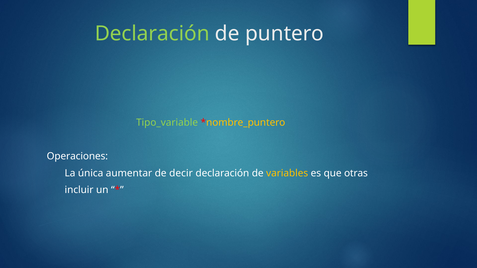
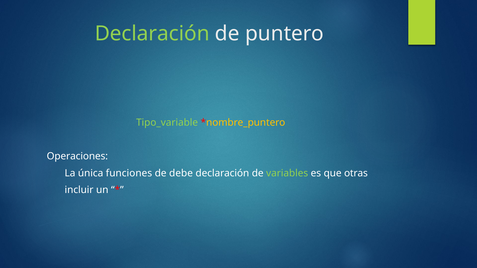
aumentar: aumentar -> funciones
decir: decir -> debe
variables colour: yellow -> light green
